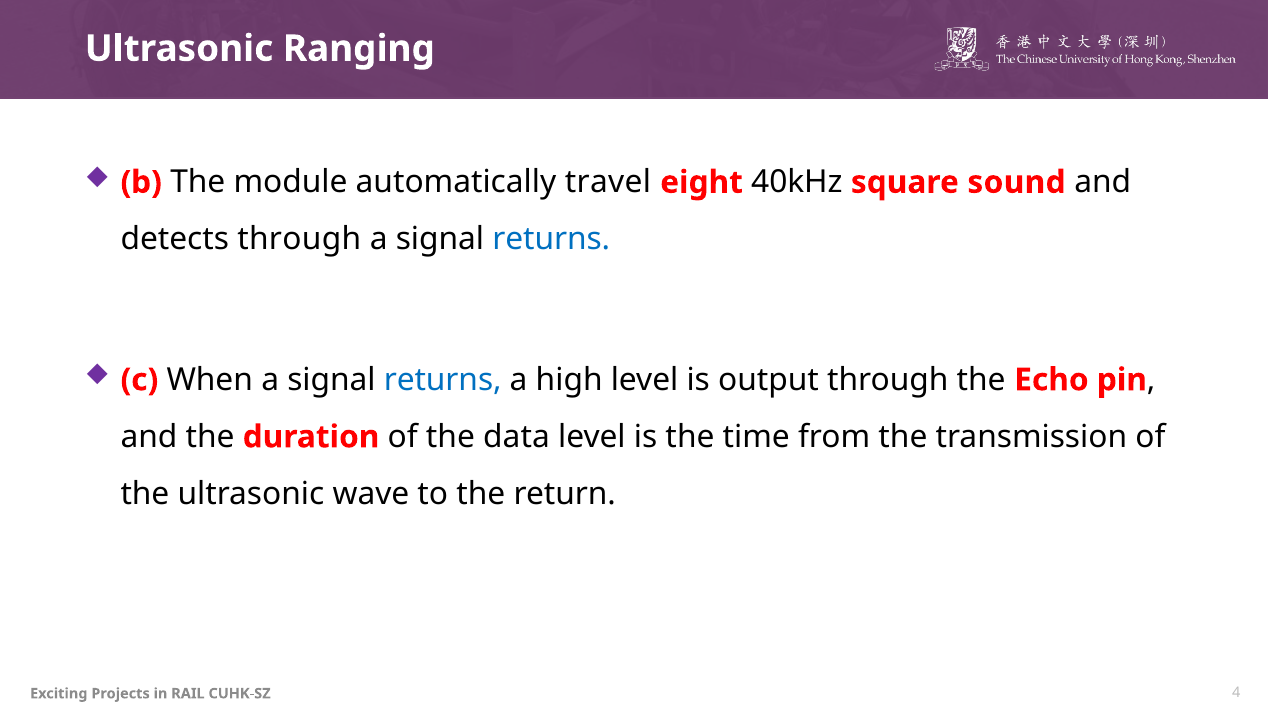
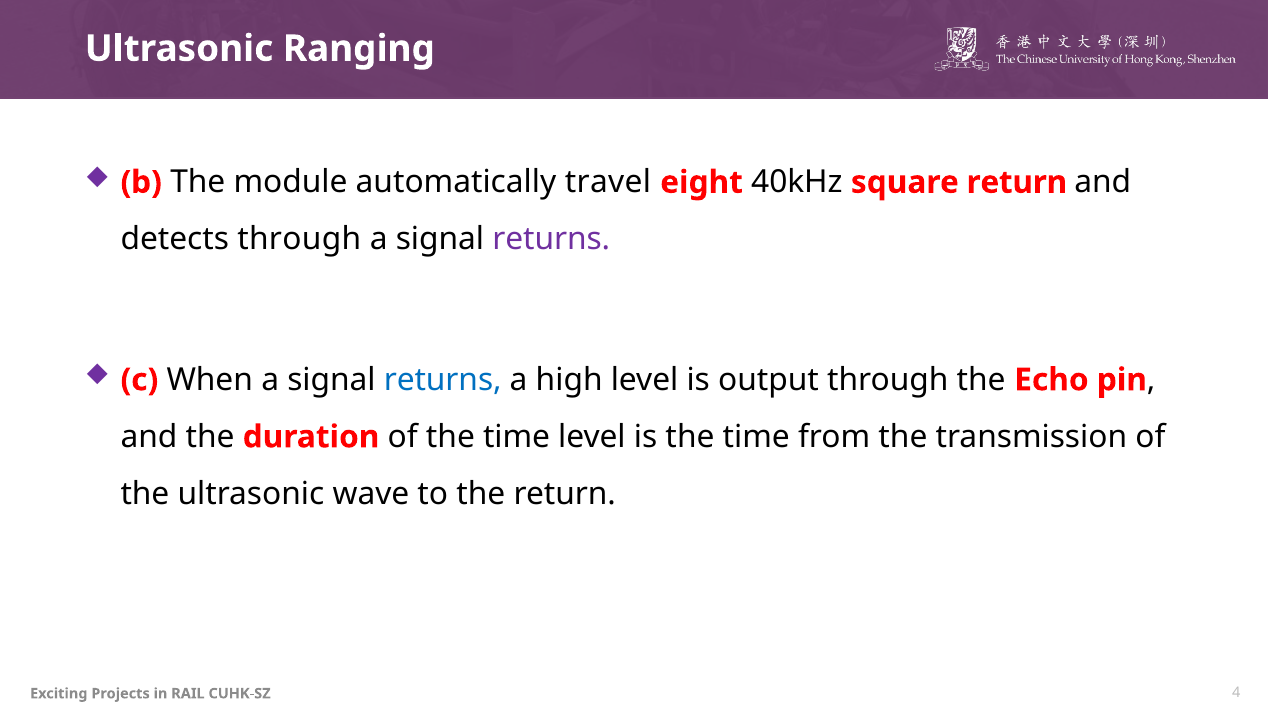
square sound: sound -> return
returns at (551, 239) colour: blue -> purple
of the data: data -> time
